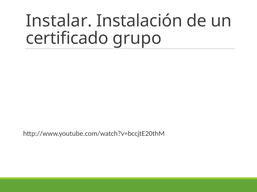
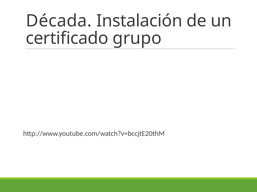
Instalar: Instalar -> Década
